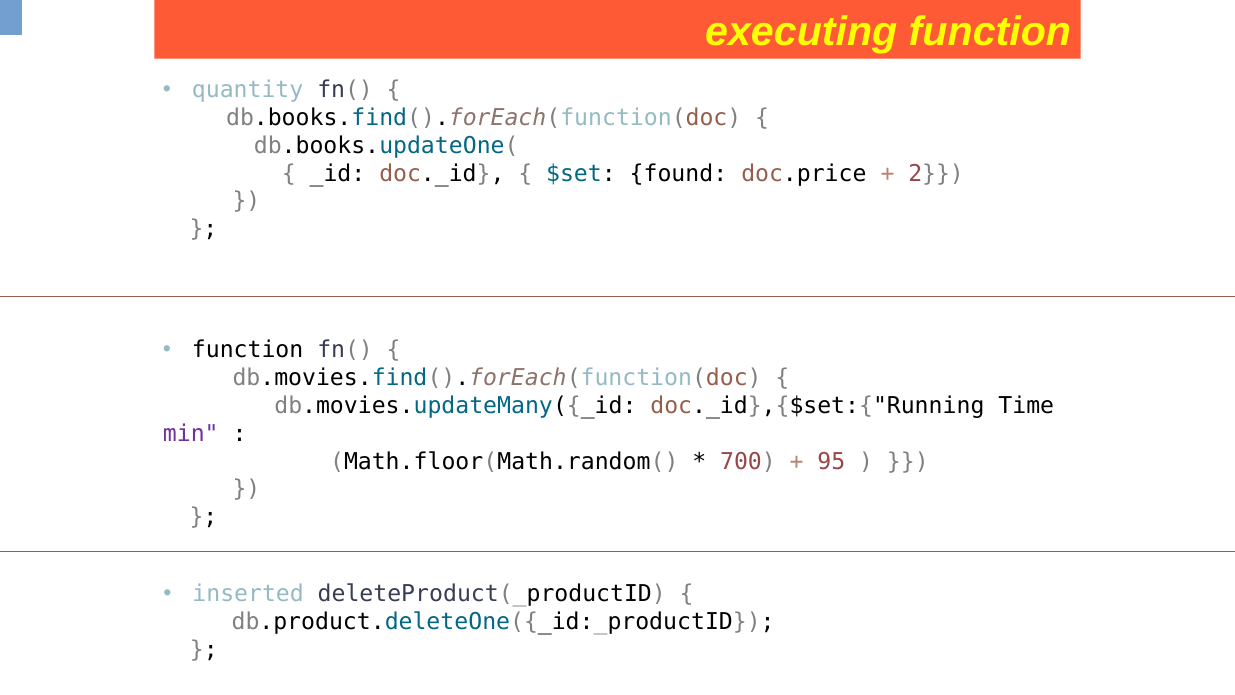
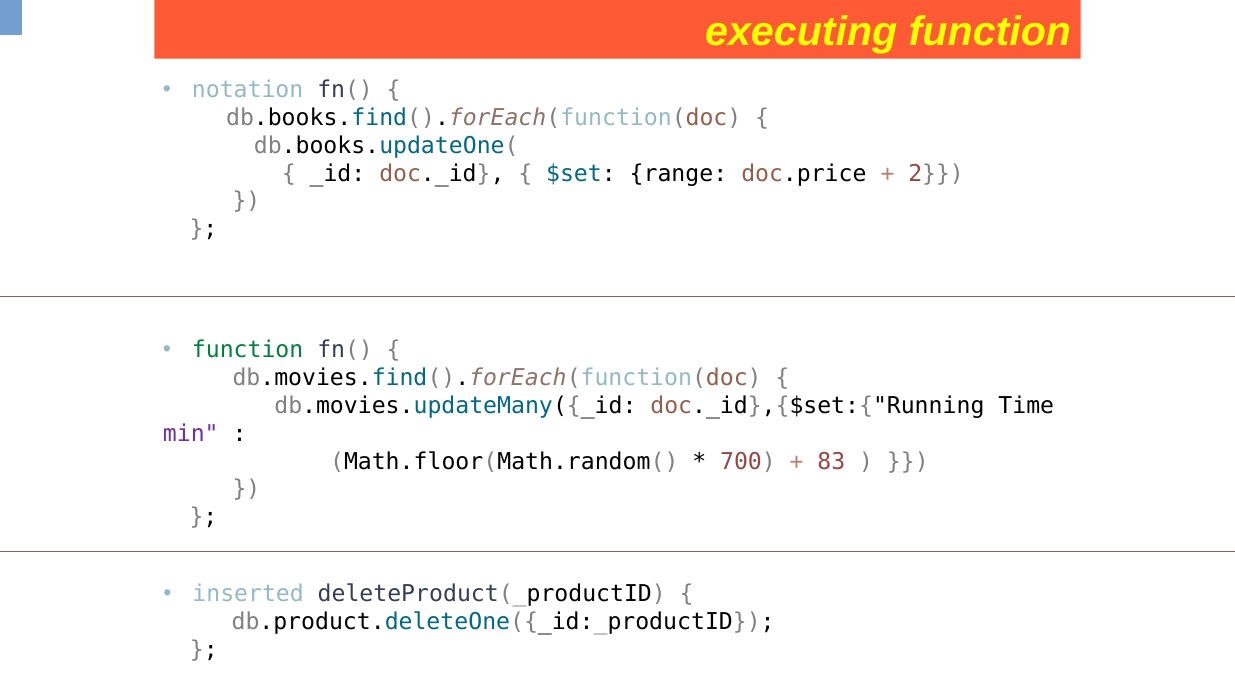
quantity: quantity -> notation
found: found -> range
function at (248, 350) colour: black -> green
95: 95 -> 83
